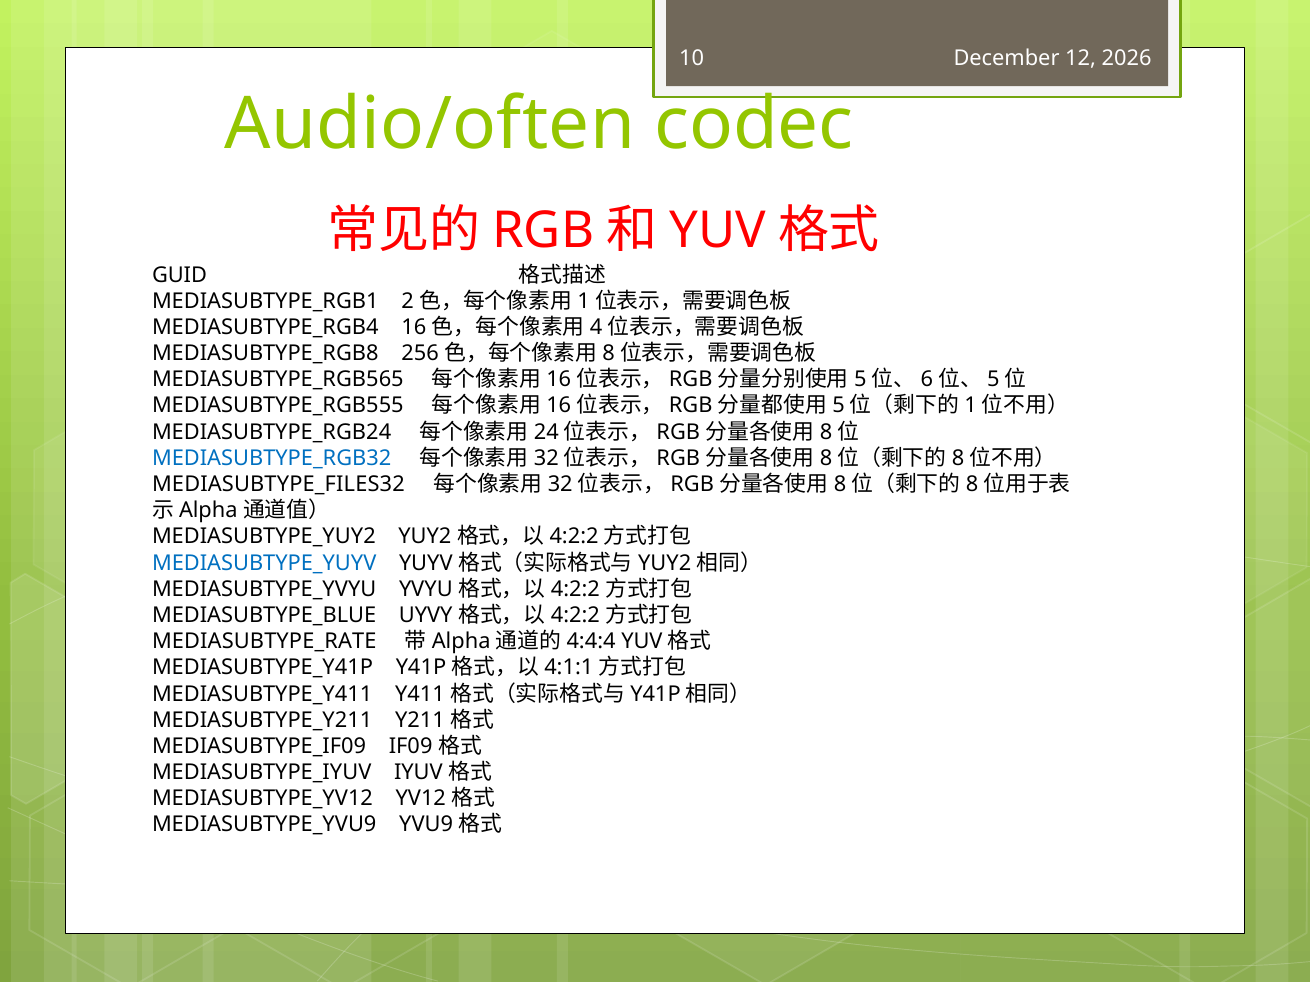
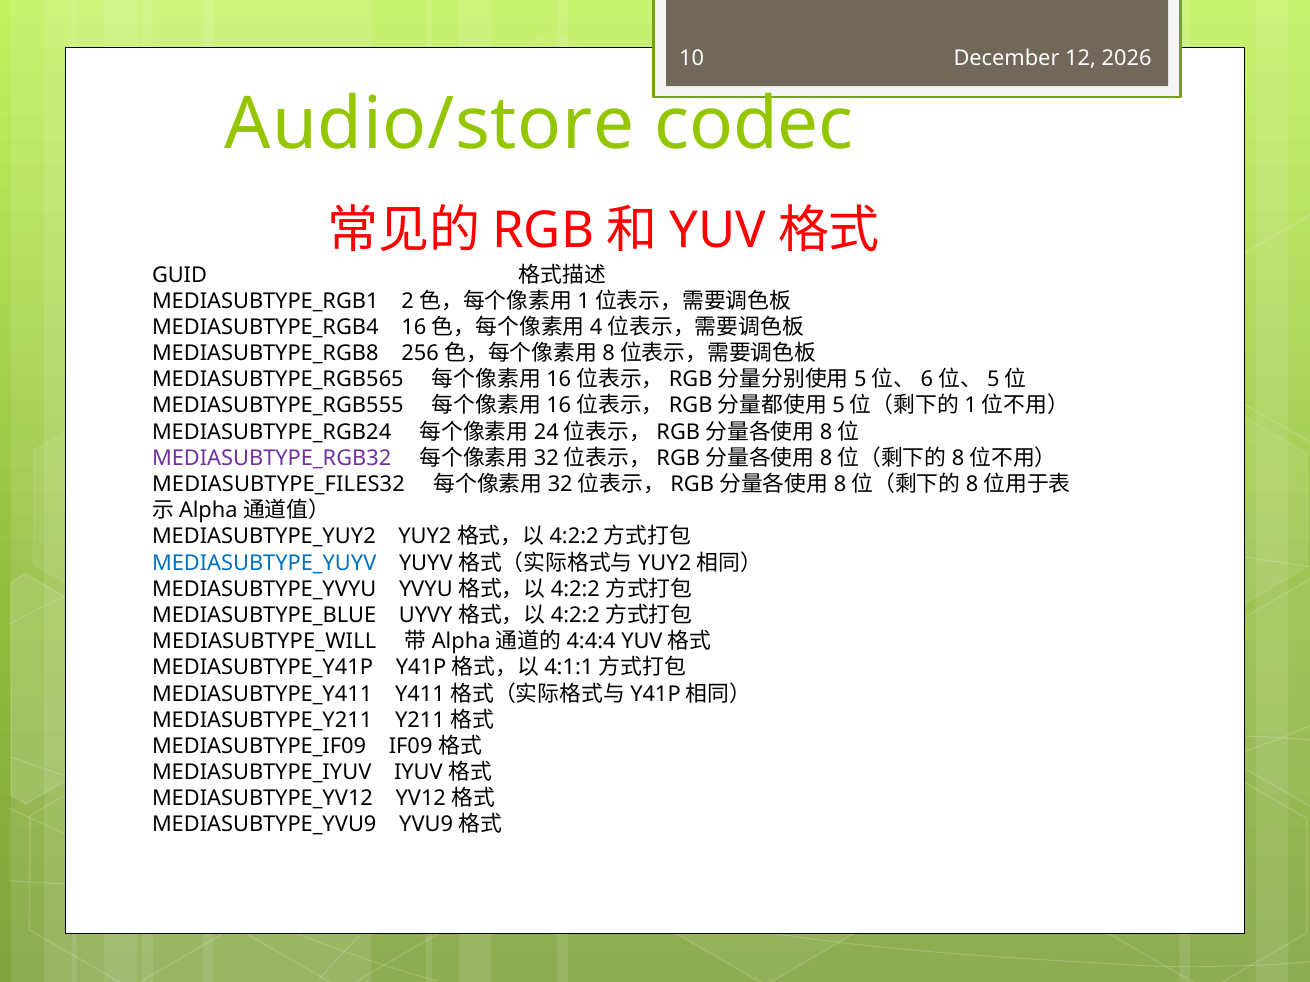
Audio/often: Audio/often -> Audio/store
MEDIASUBTYPE_RGB32 colour: blue -> purple
MEDIASUBTYPE_RATE: MEDIASUBTYPE_RATE -> MEDIASUBTYPE_WILL
